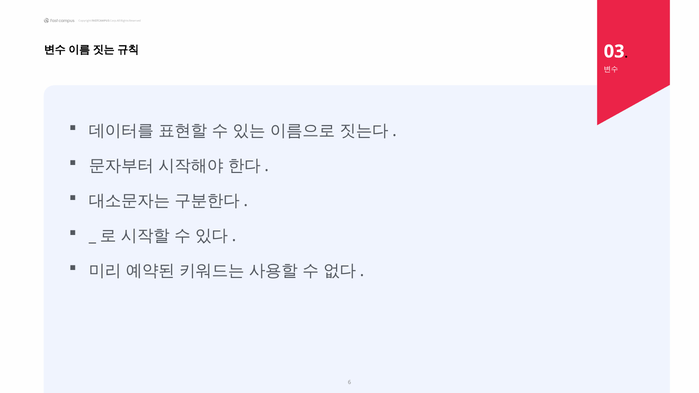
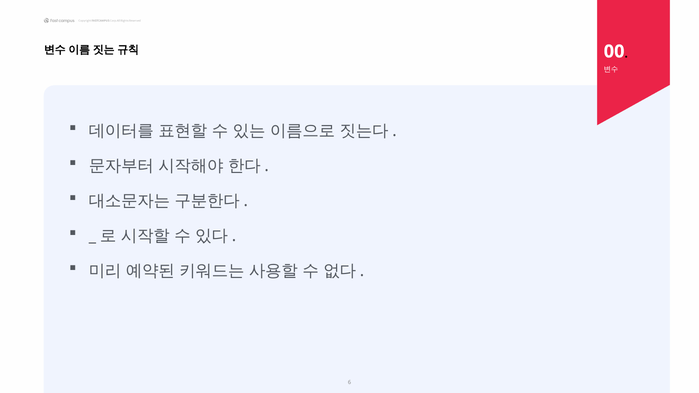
03: 03 -> 00
